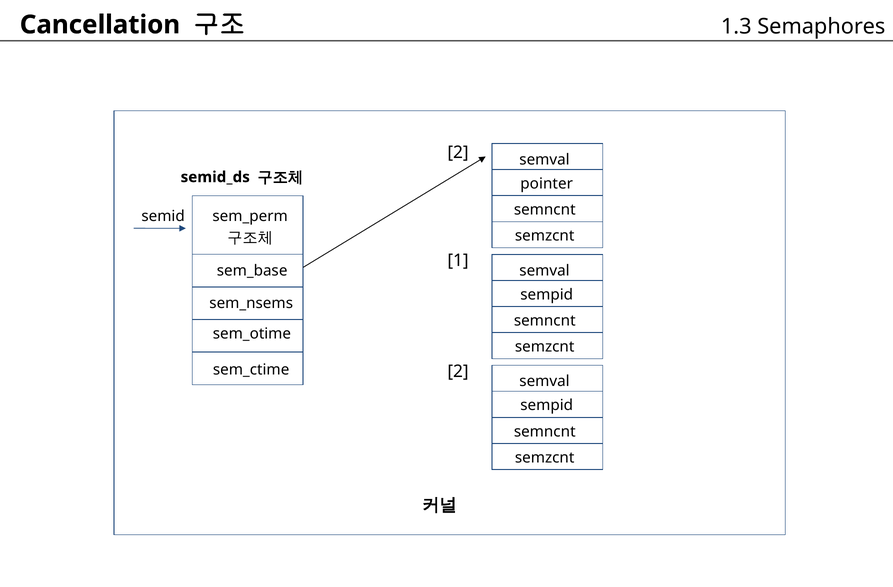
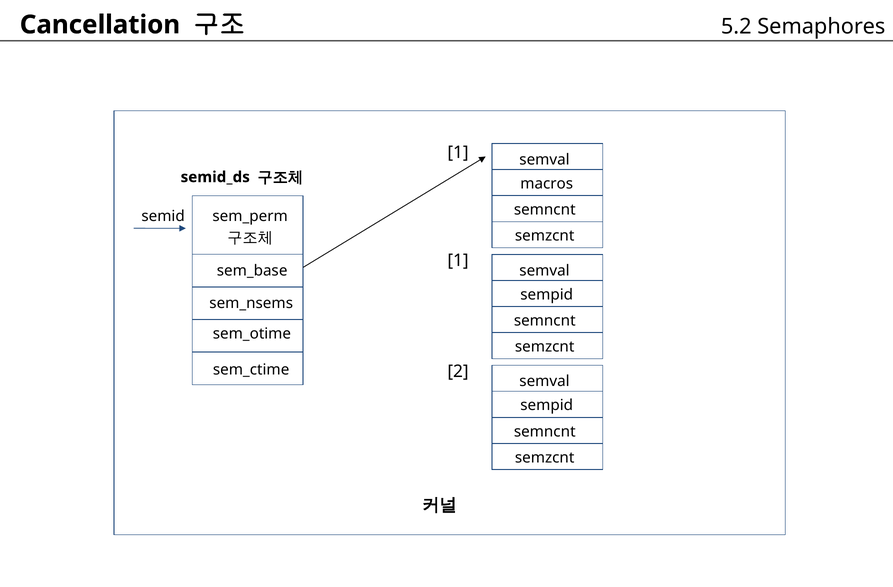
1.3: 1.3 -> 5.2
2 at (458, 152): 2 -> 1
pointer: pointer -> macros
